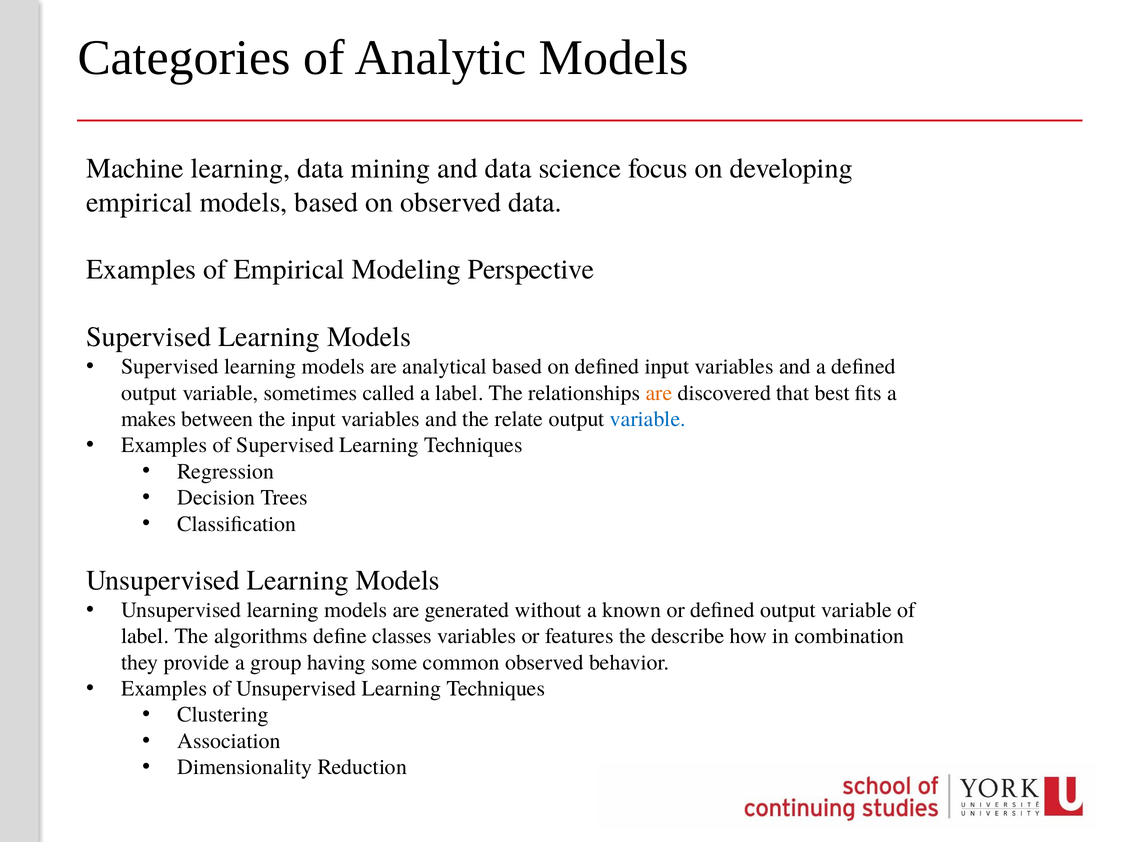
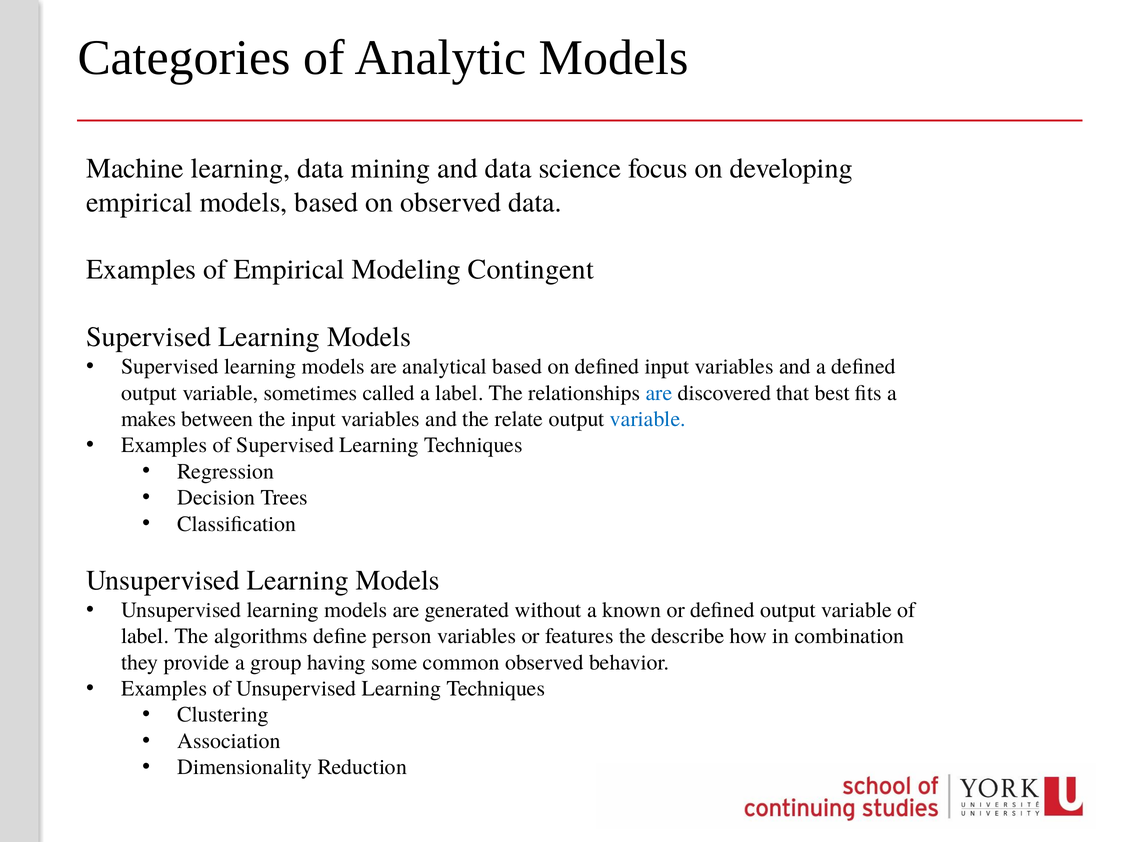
Perspective: Perspective -> Contingent
are at (659, 393) colour: orange -> blue
classes: classes -> person
